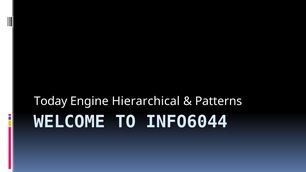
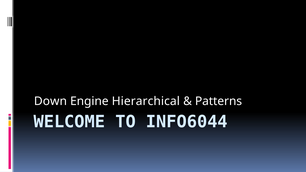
Today: Today -> Down
